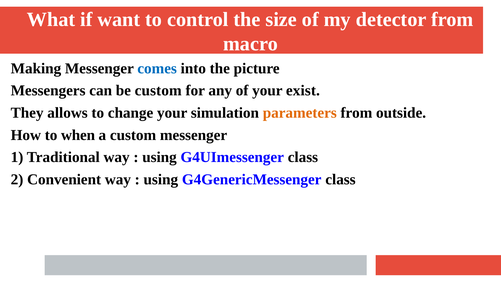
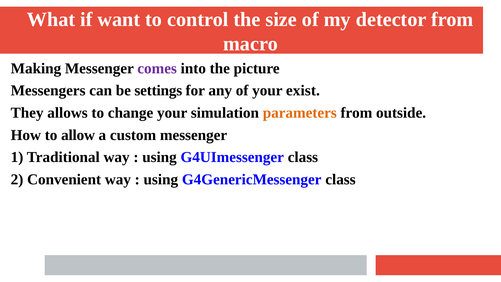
comes colour: blue -> purple
be custom: custom -> settings
when: when -> allow
